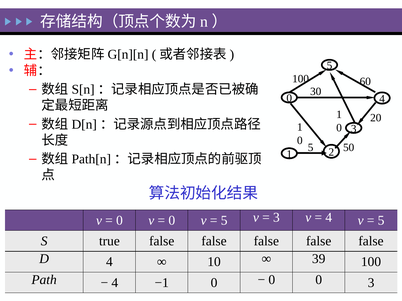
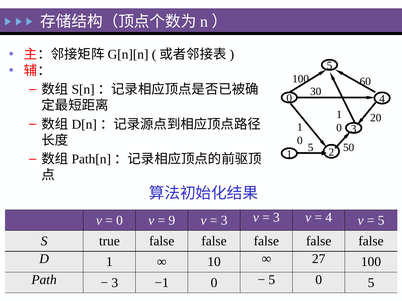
0 at (172, 221): 0 -> 9
5 at (224, 221): 5 -> 3
D 4: 4 -> 1
39: 39 -> 27
4 at (115, 283): 4 -> 3
0 at (272, 280): 0 -> 5
3 at (371, 283): 3 -> 5
